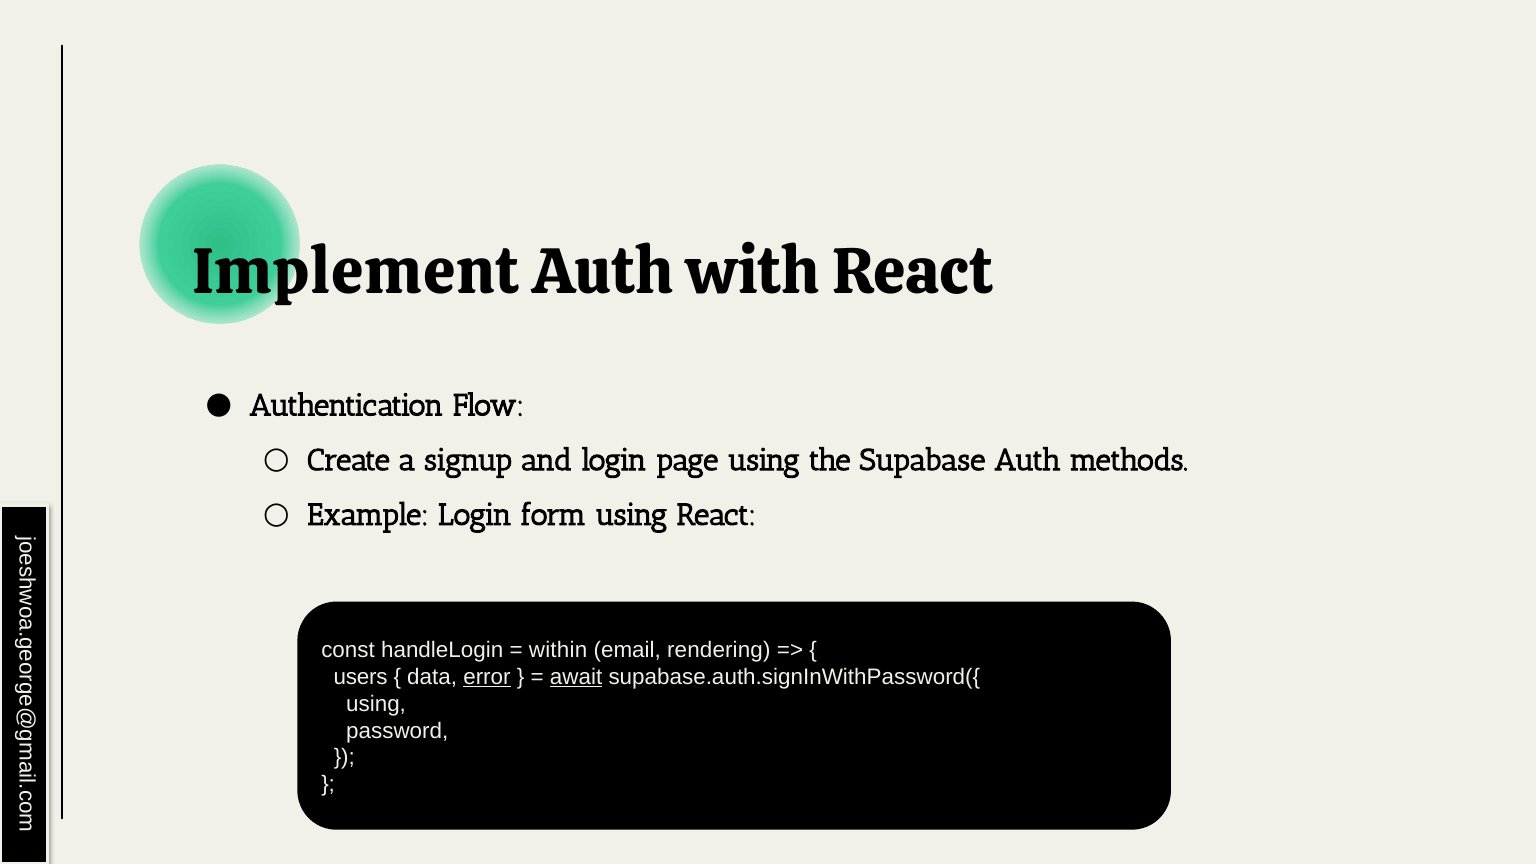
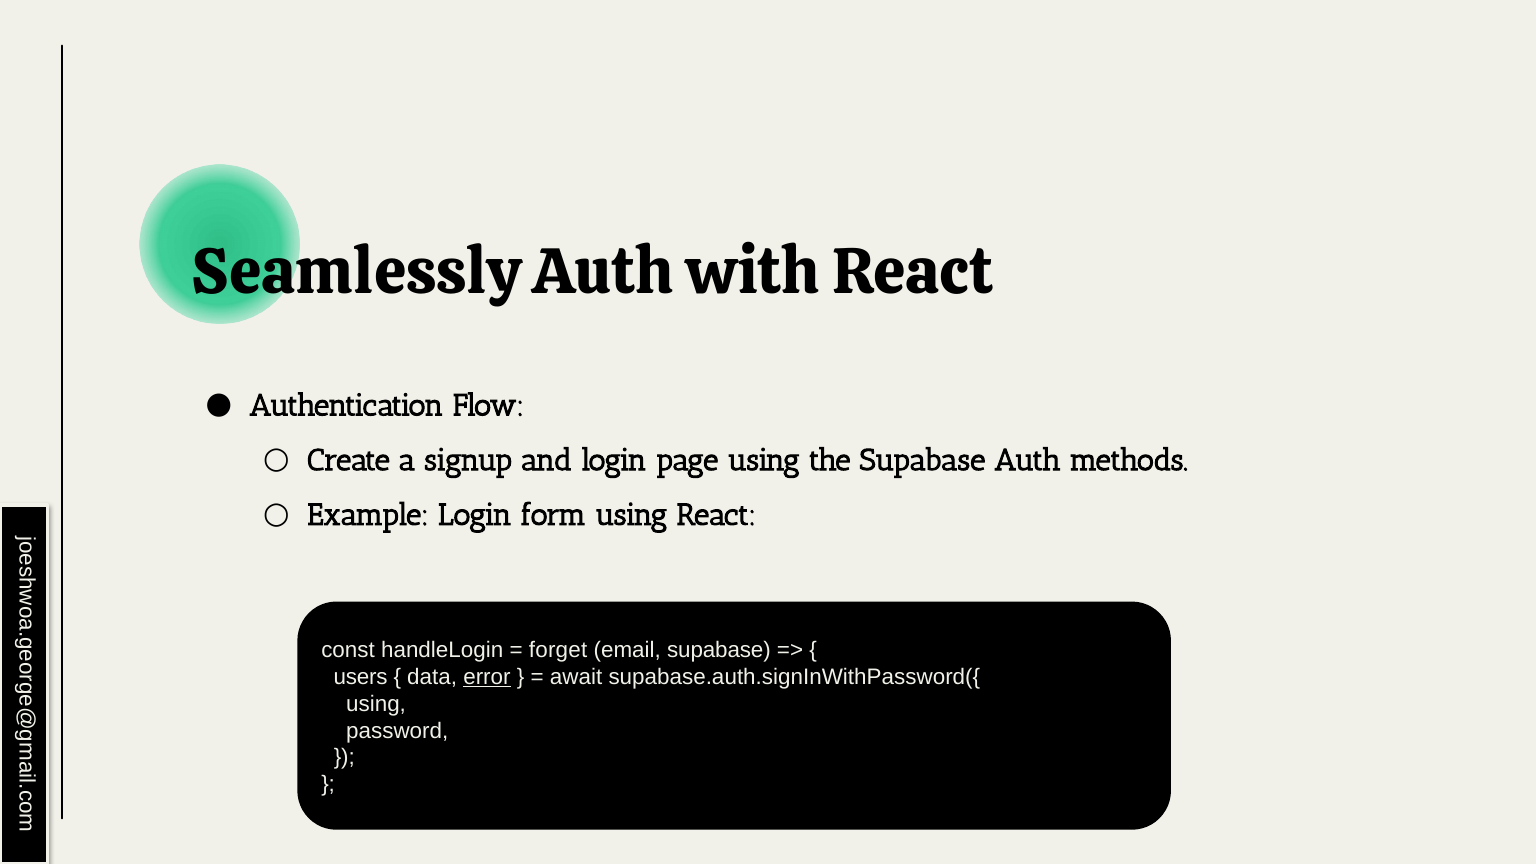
Implement: Implement -> Seamlessly
within: within -> forget
email rendering: rendering -> supabase
await underline: present -> none
